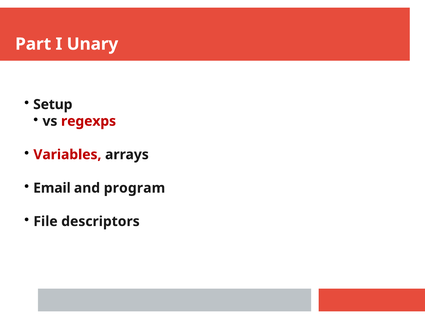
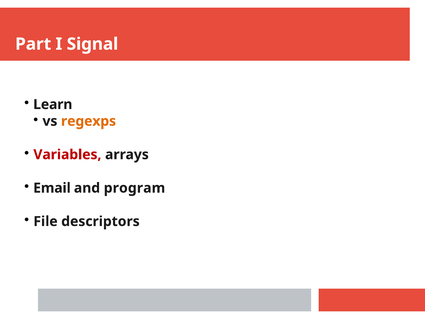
Unary: Unary -> Signal
Setup: Setup -> Learn
regexps colour: red -> orange
